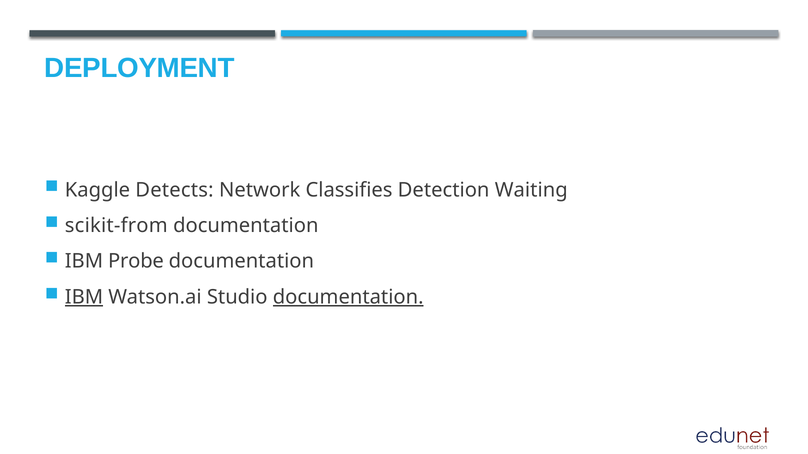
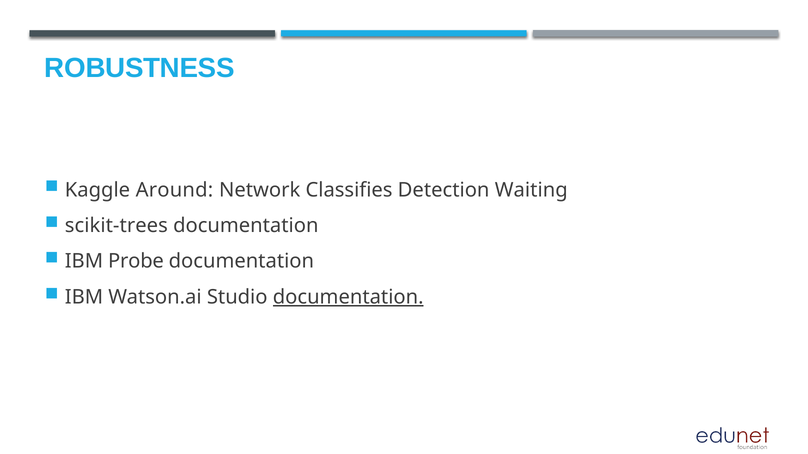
DEPLOYMENT: DEPLOYMENT -> ROBUSTNESS
Detects: Detects -> Around
scikit-from: scikit-from -> scikit-trees
IBM at (84, 297) underline: present -> none
